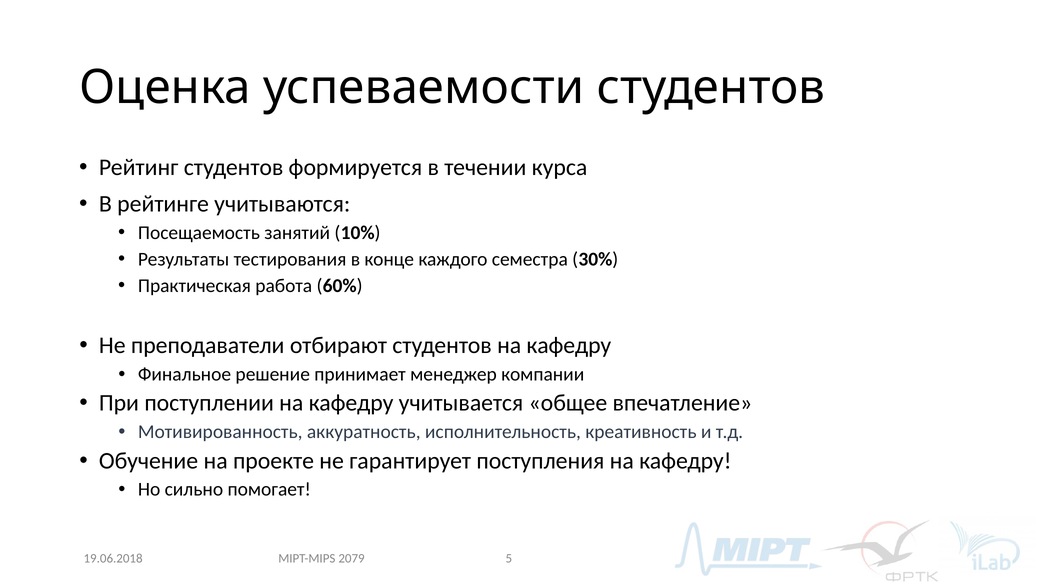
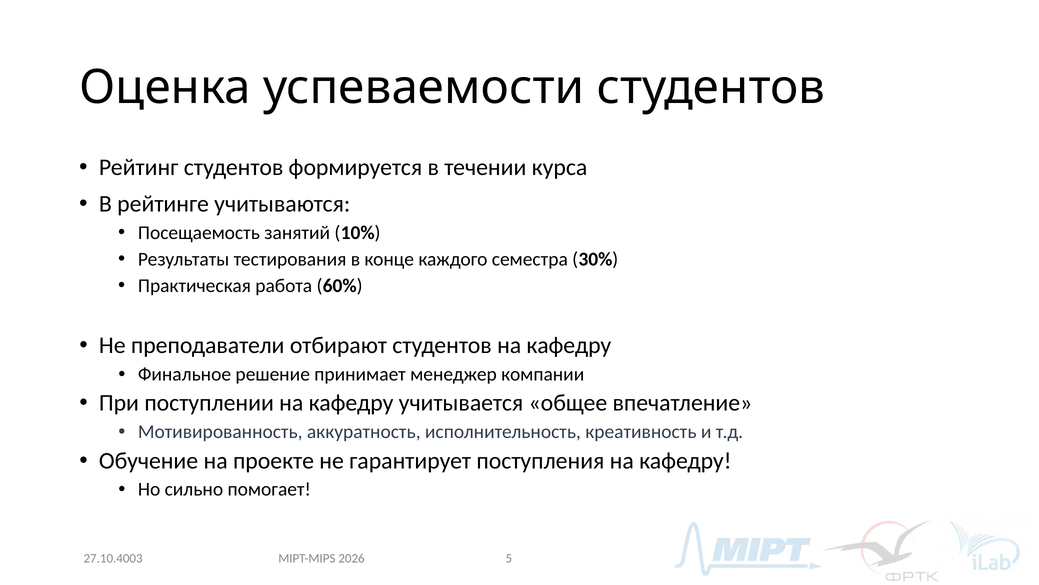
2079: 2079 -> 2026
19.06.2018: 19.06.2018 -> 27.10.4003
